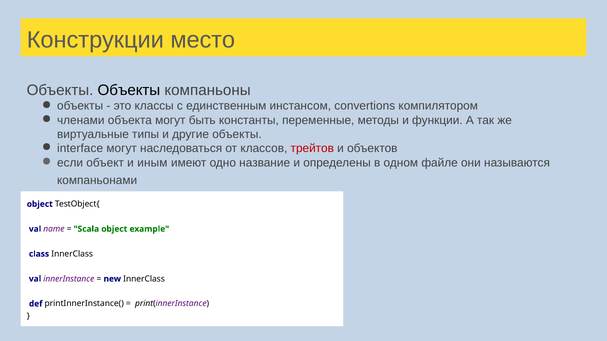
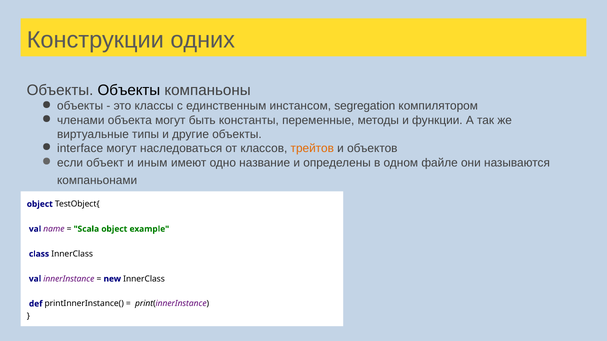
место: место -> одних
convertions: convertions -> segregation
трейтов colour: red -> orange
